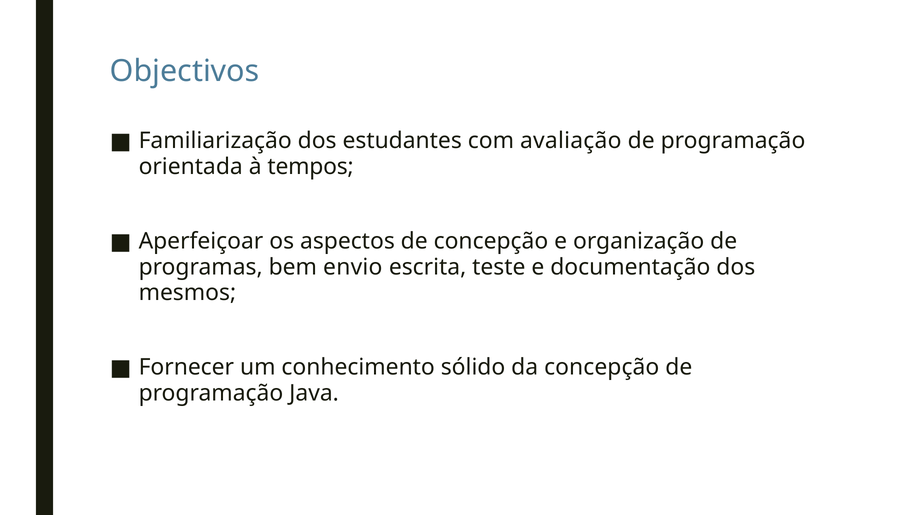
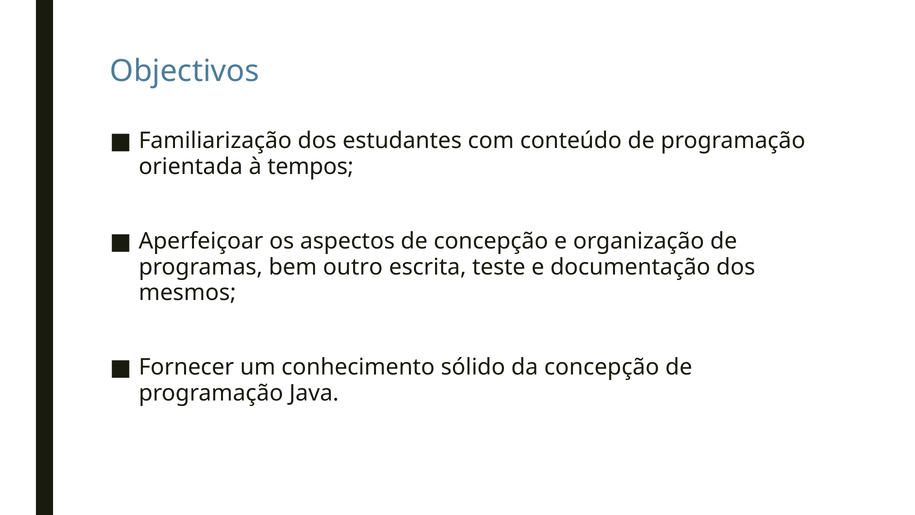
avaliação: avaliação -> conteúdo
envio: envio -> outro
